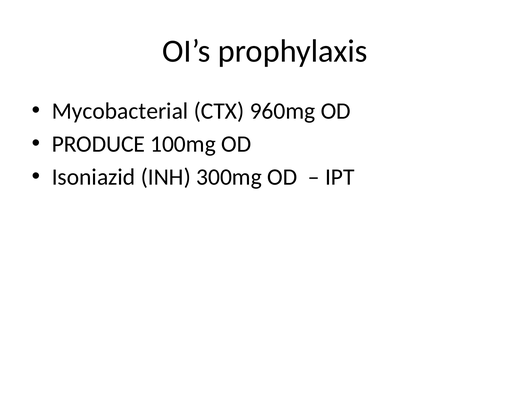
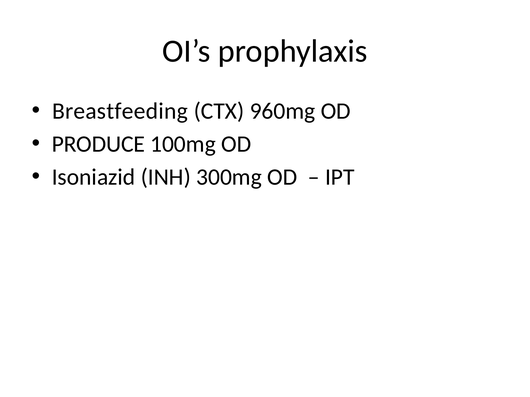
Mycobacterial: Mycobacterial -> Breastfeeding
